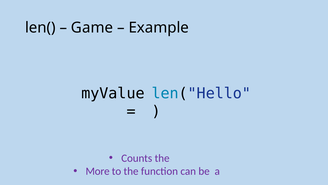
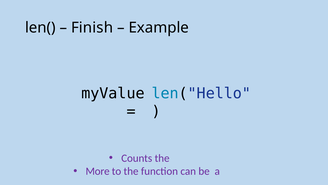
Game: Game -> Finish
